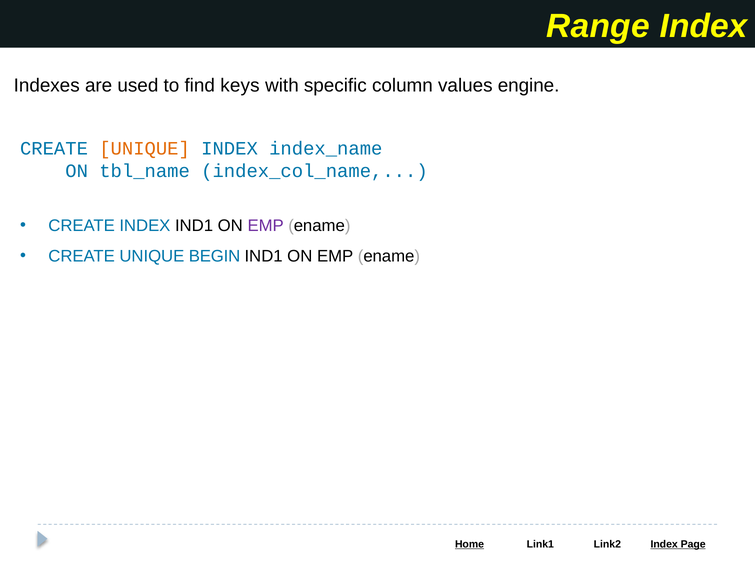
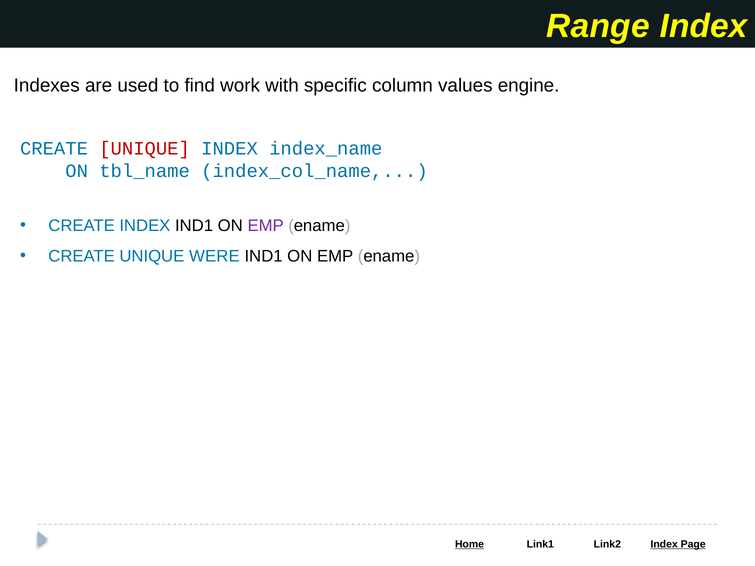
keys: keys -> work
UNIQUE at (145, 148) colour: orange -> red
BEGIN: BEGIN -> WERE
